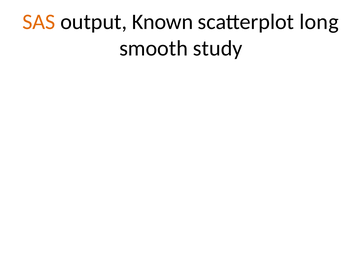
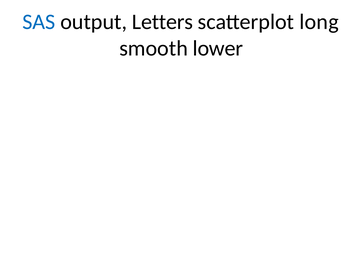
SAS colour: orange -> blue
Known: Known -> Letters
study: study -> lower
